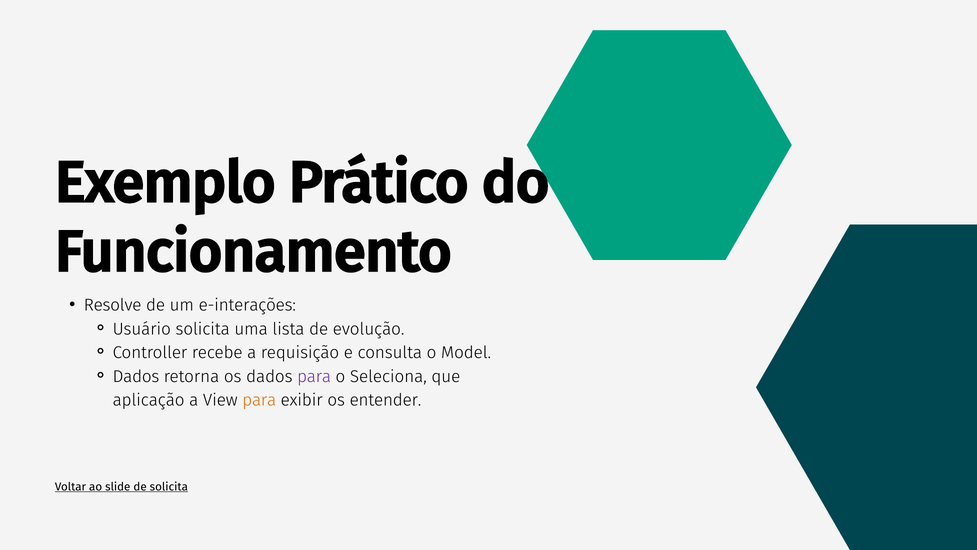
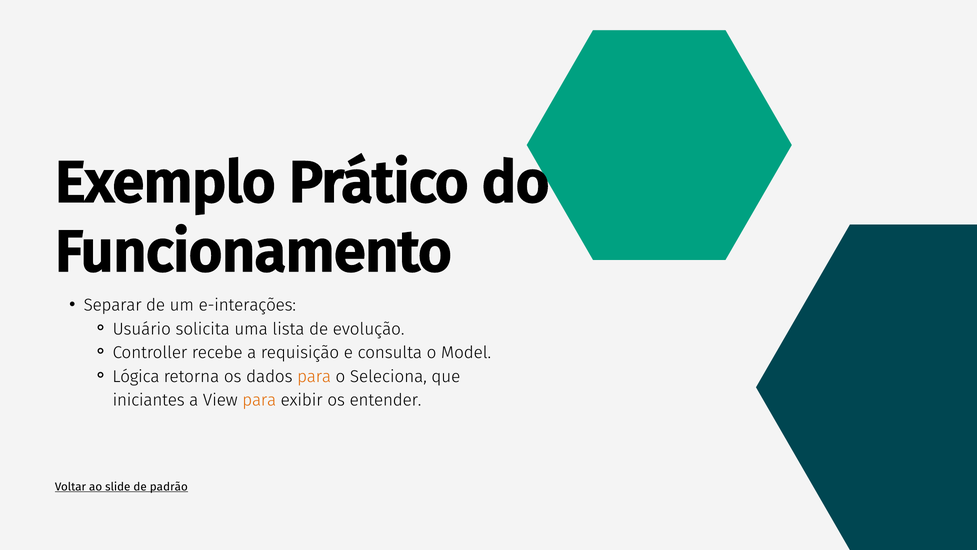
Resolve: Resolve -> Separar
Dados at (136, 376): Dados -> Lógica
para at (314, 376) colour: purple -> orange
aplicação: aplicação -> iniciantes
de solicita: solicita -> padrão
